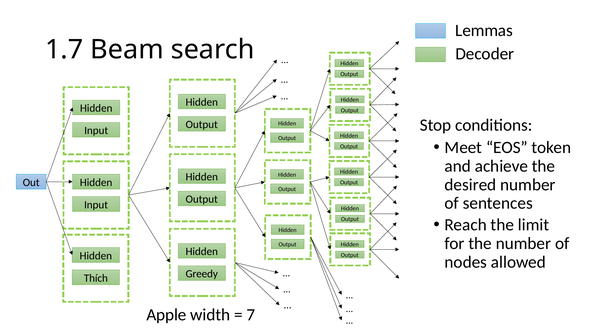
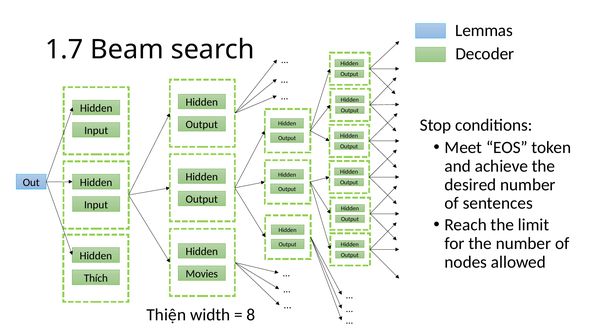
Greedy: Greedy -> Movies
Apple: Apple -> Thiện
7: 7 -> 8
